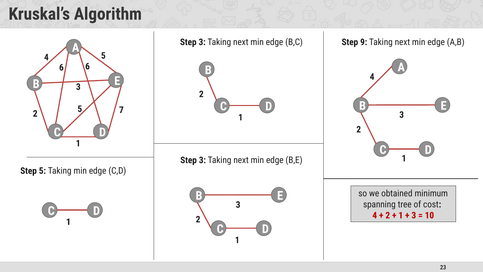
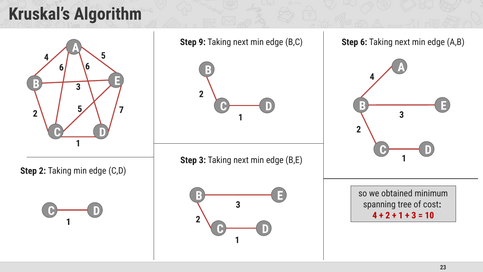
3 at (202, 42): 3 -> 9
Step 9: 9 -> 6
Step 5: 5 -> 2
